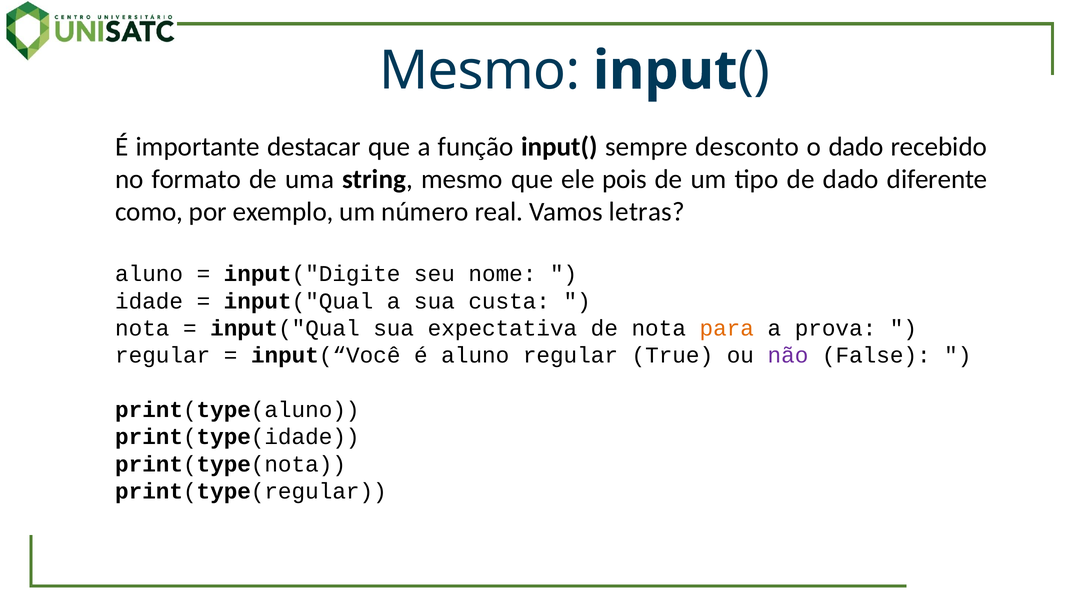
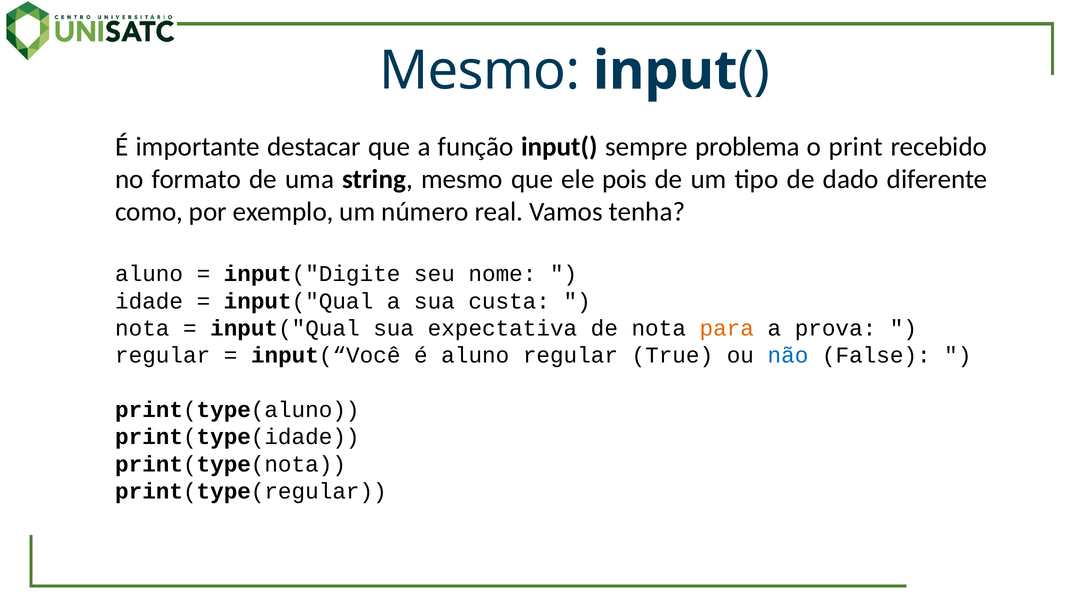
desconto: desconto -> problema
o dado: dado -> print
letras: letras -> tenha
não colour: purple -> blue
